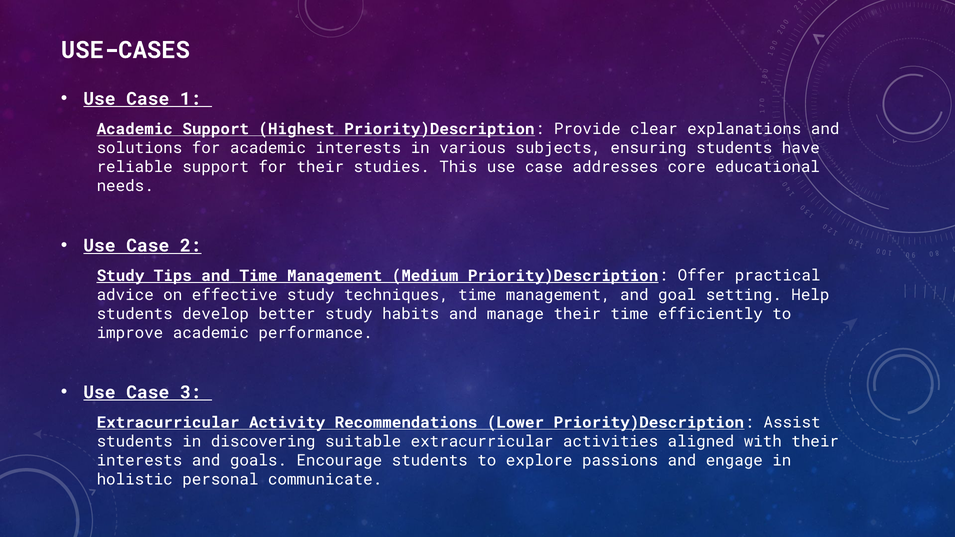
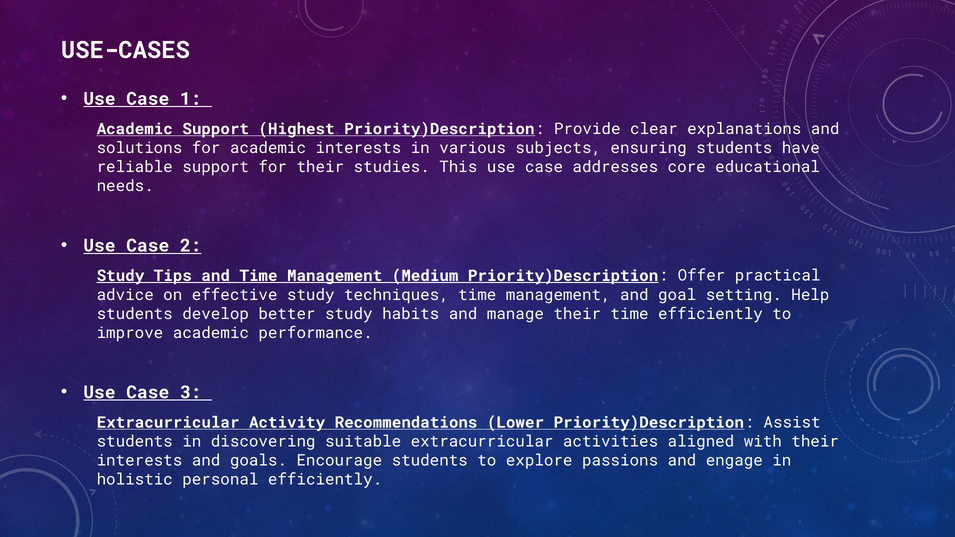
personal communicate: communicate -> efficiently
